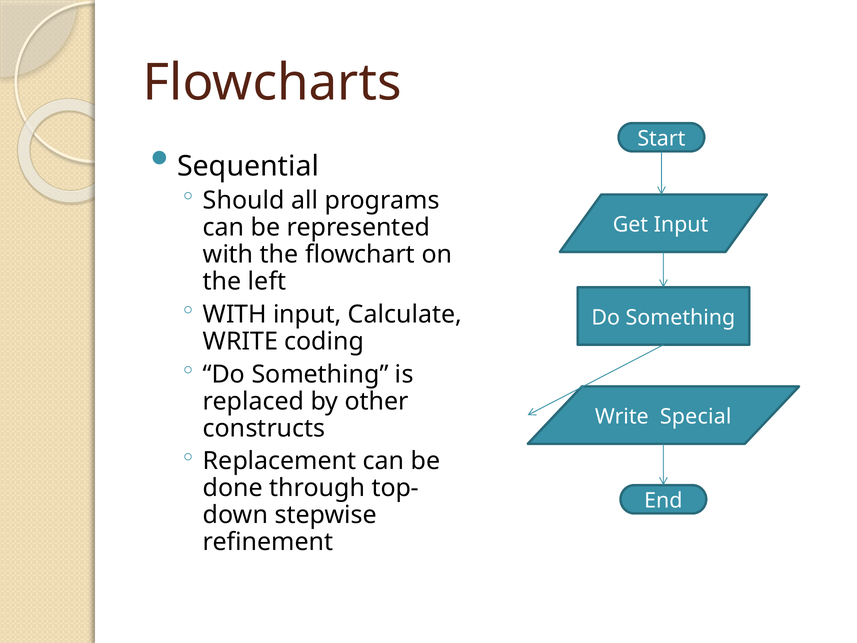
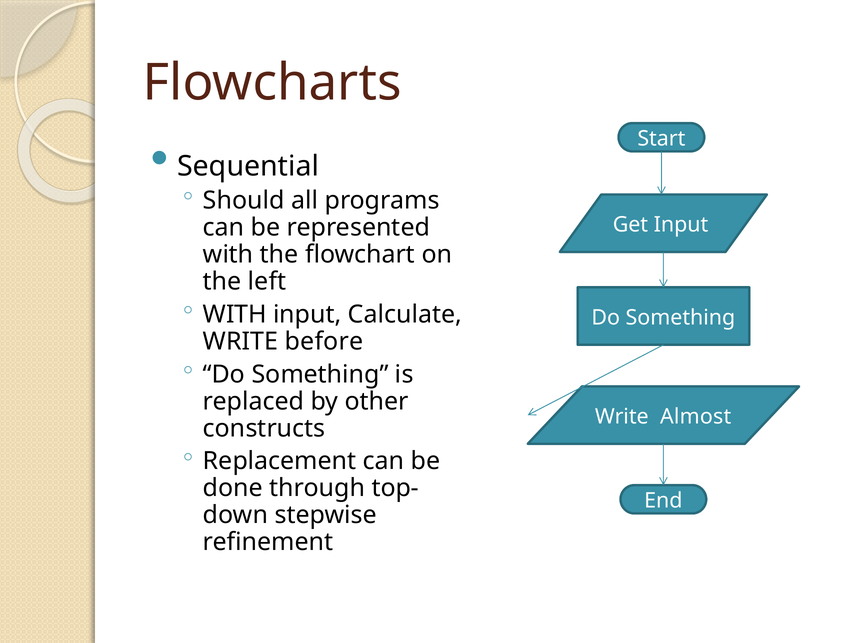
coding: coding -> before
Special: Special -> Almost
